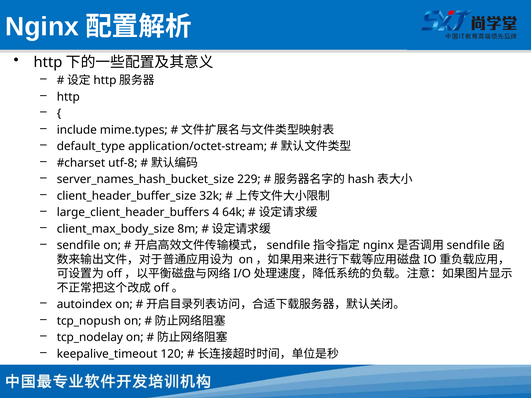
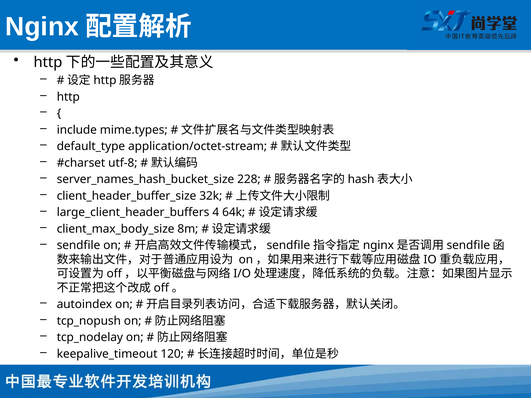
229: 229 -> 228
